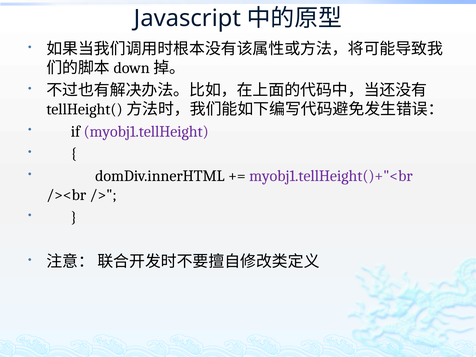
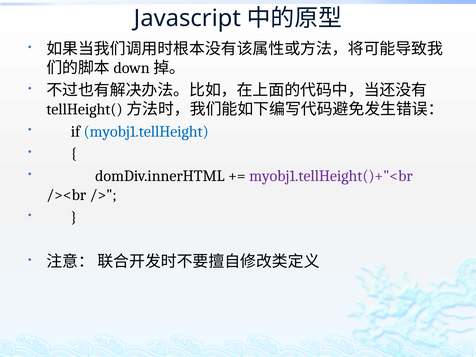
myobj1.tellHeight colour: purple -> blue
